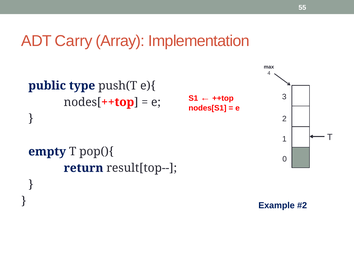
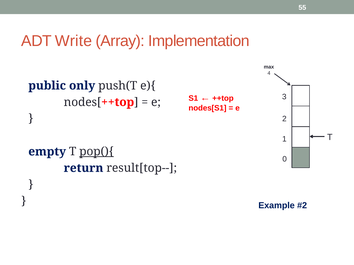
Carry: Carry -> Write
type: type -> only
pop(){ underline: none -> present
